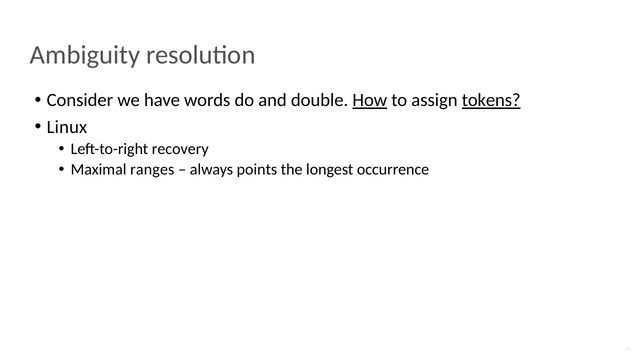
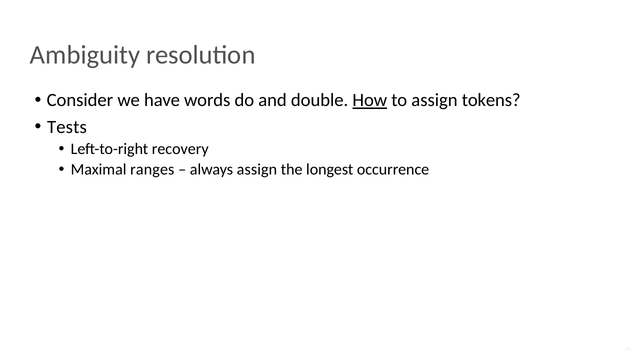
tokens underline: present -> none
Linux: Linux -> Tests
always points: points -> assign
